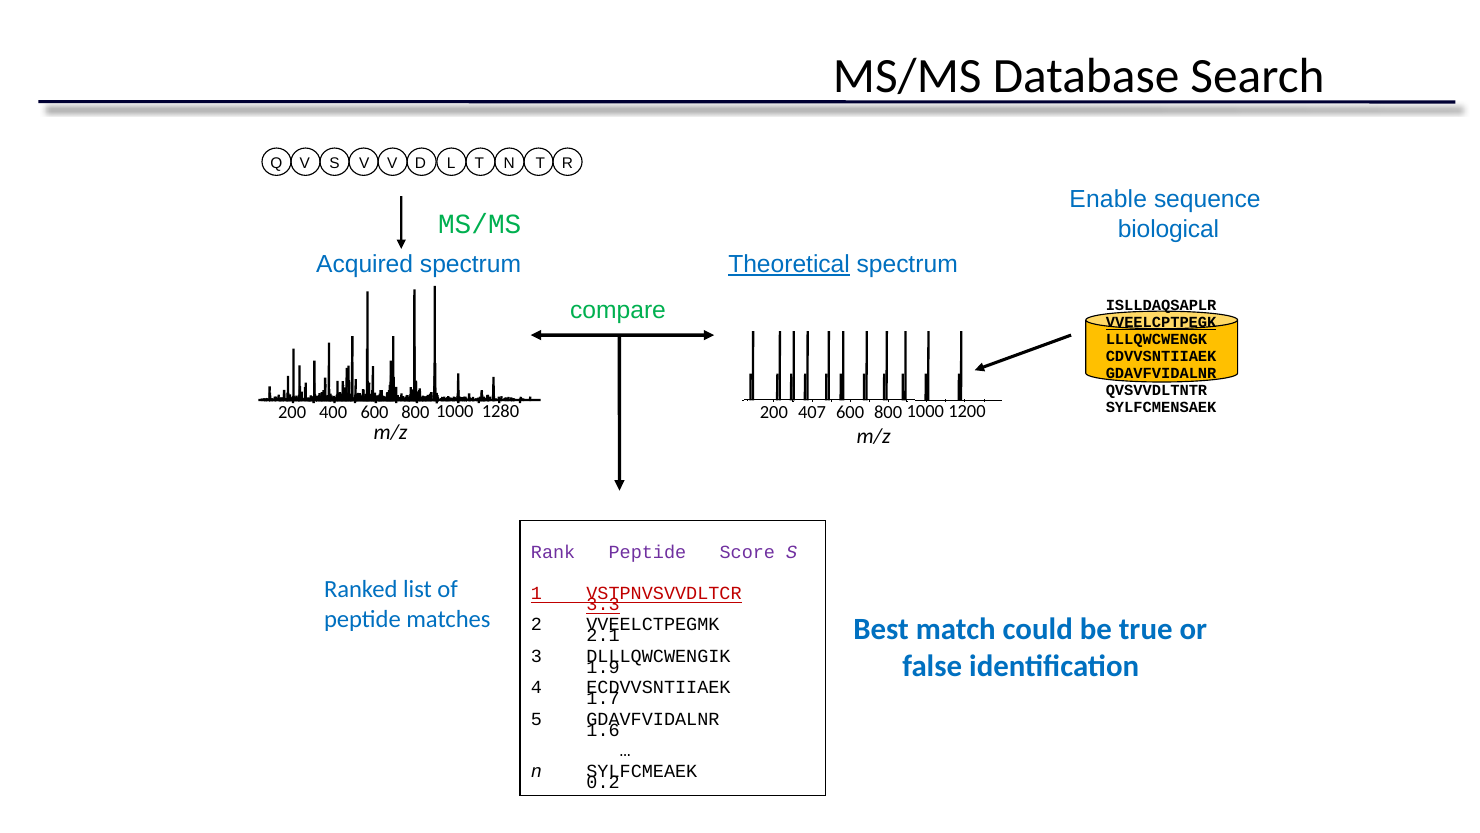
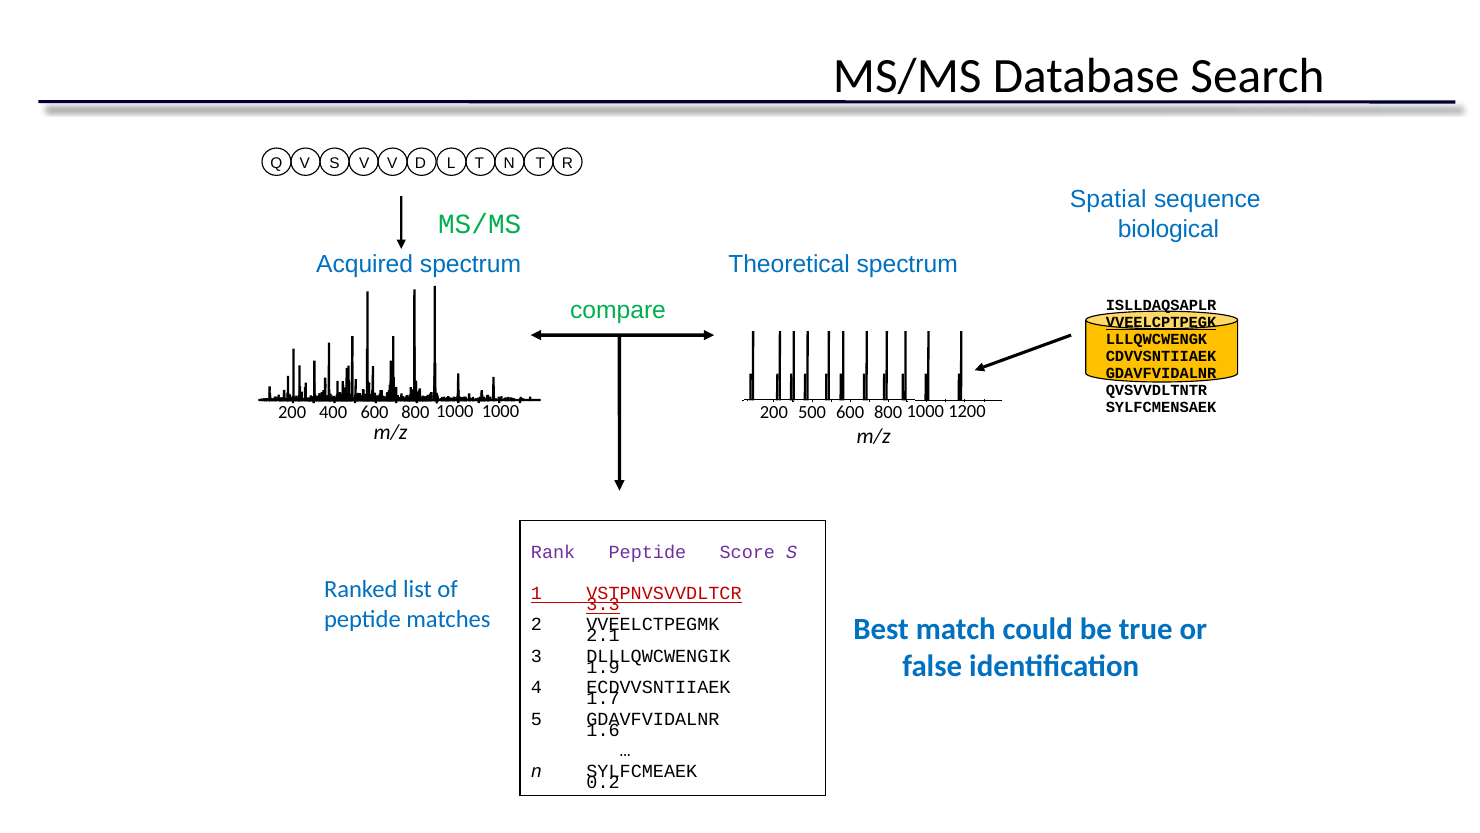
Enable: Enable -> Spatial
Theoretical underline: present -> none
1000 1280: 1280 -> 1000
407: 407 -> 500
